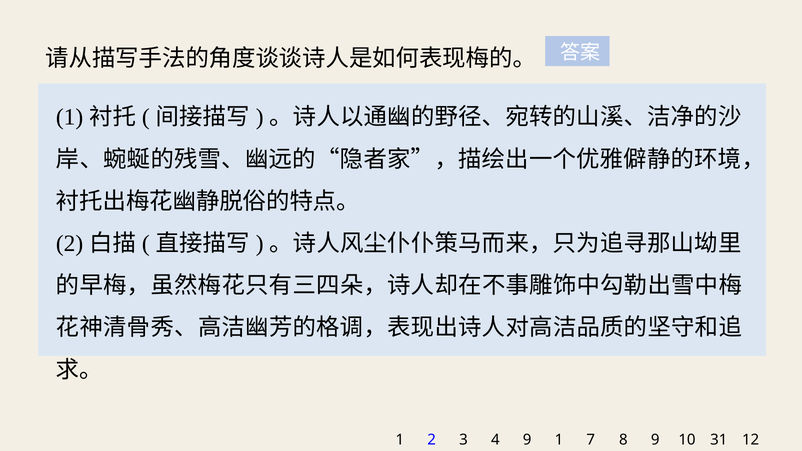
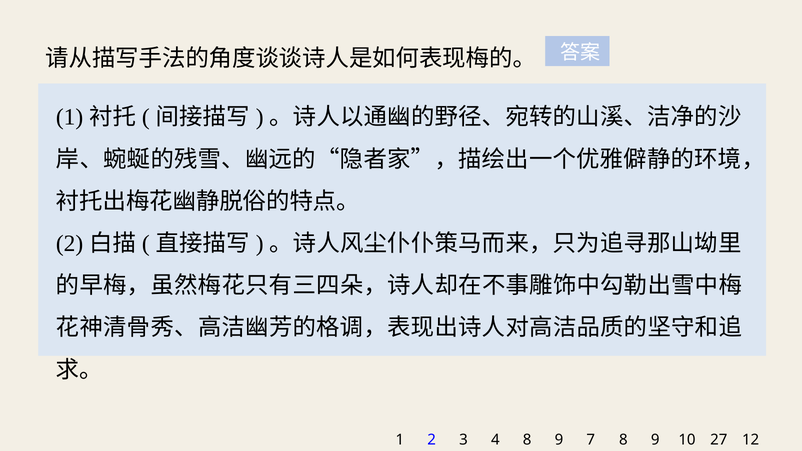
4 9: 9 -> 8
3 1: 1 -> 9
31: 31 -> 27
